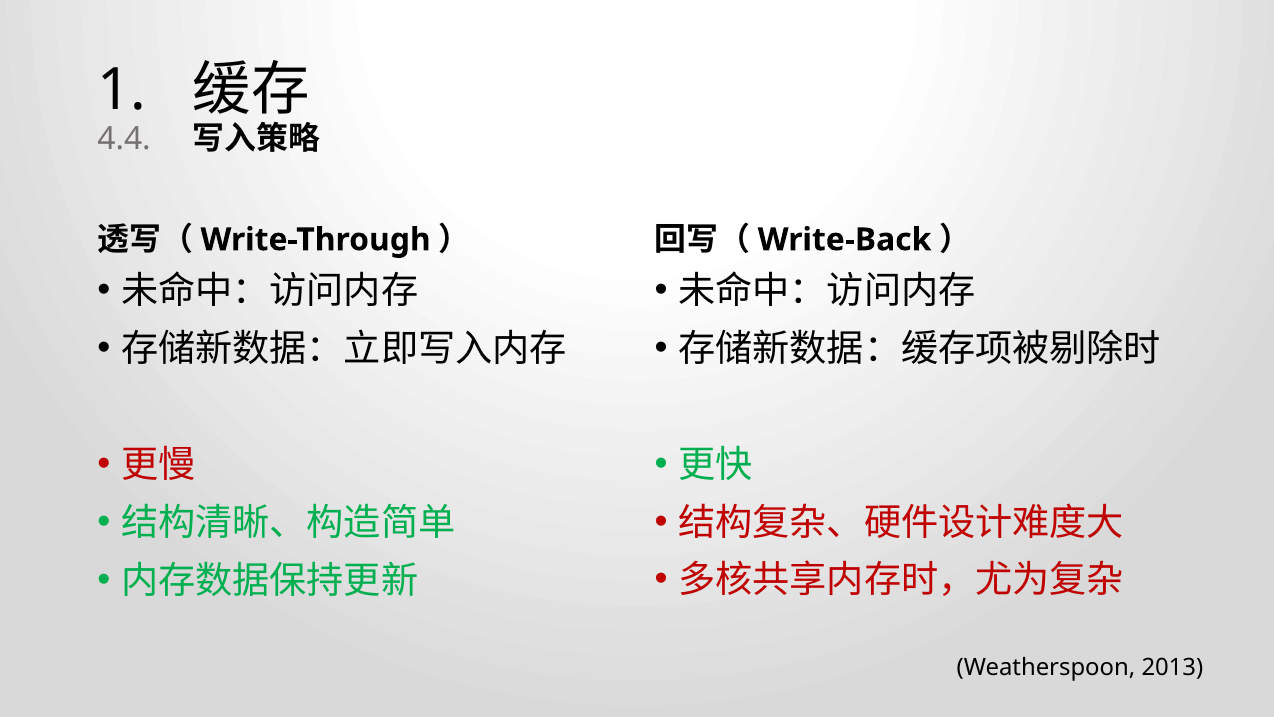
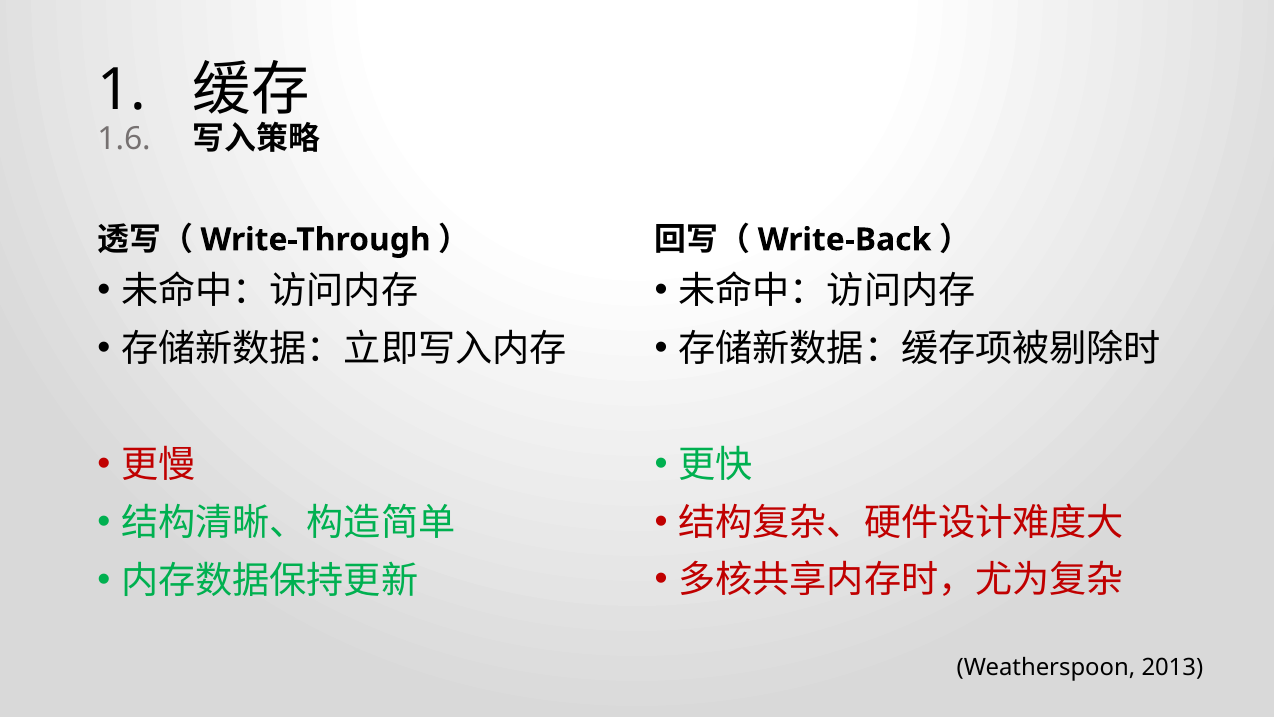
4.4: 4.4 -> 1.6
